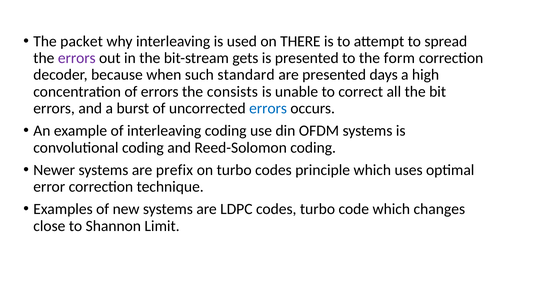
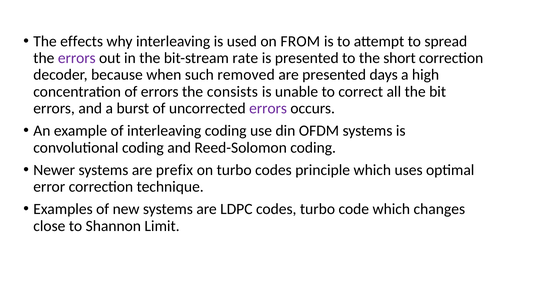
packet: packet -> effects
THERE: THERE -> FROM
gets: gets -> rate
form: form -> short
standard: standard -> removed
errors at (268, 108) colour: blue -> purple
